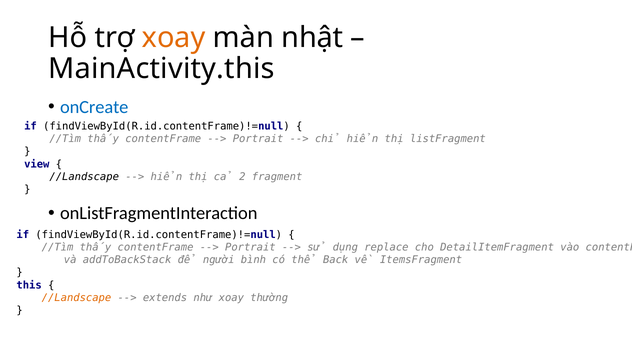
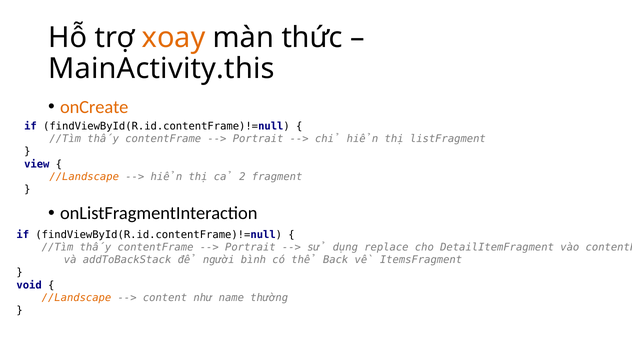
nhật: nhật -> thức
onCreate colour: blue -> orange
//Landscape at (84, 176) colour: black -> orange
this: this -> void
extends: extends -> content
xoay at (231, 297): xoay -> name
